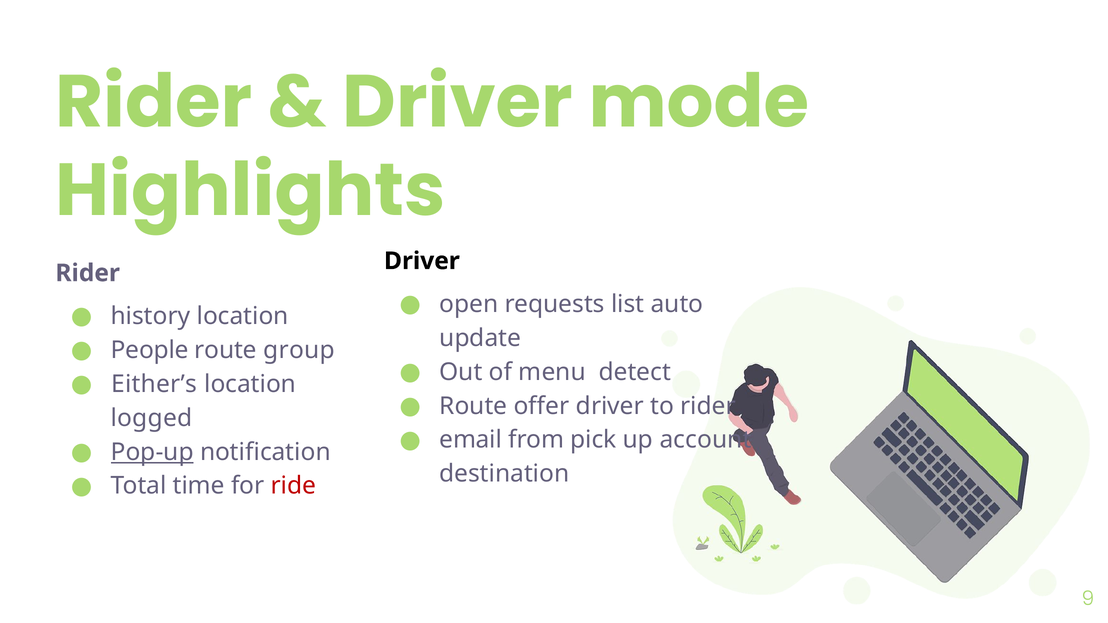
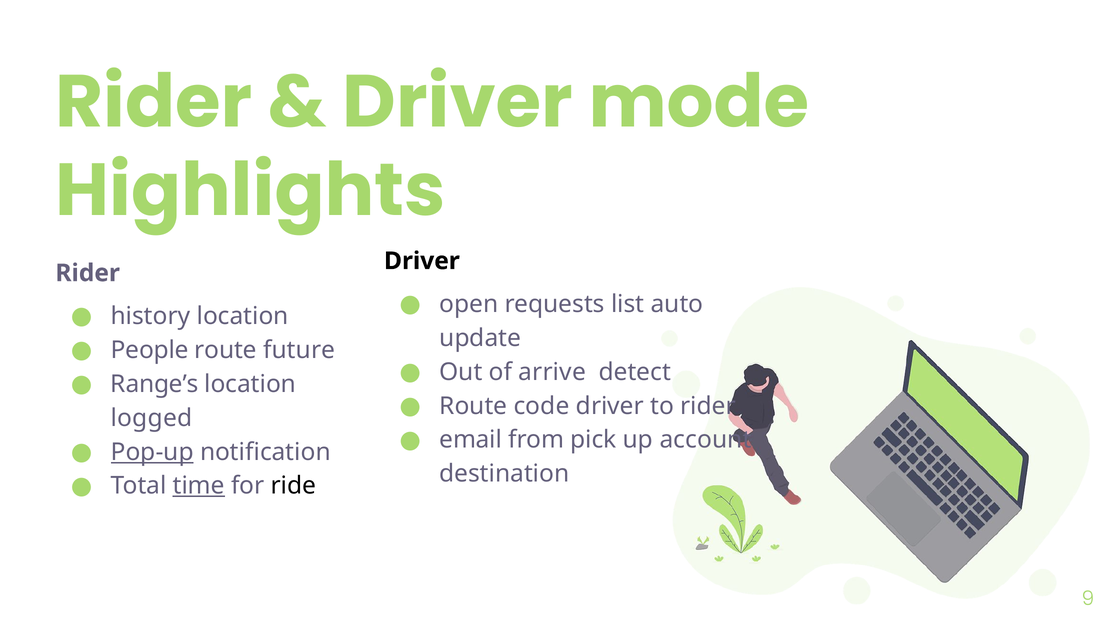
group: group -> future
menu: menu -> arrive
Either’s: Either’s -> Range’s
offer: offer -> code
time underline: none -> present
ride colour: red -> black
